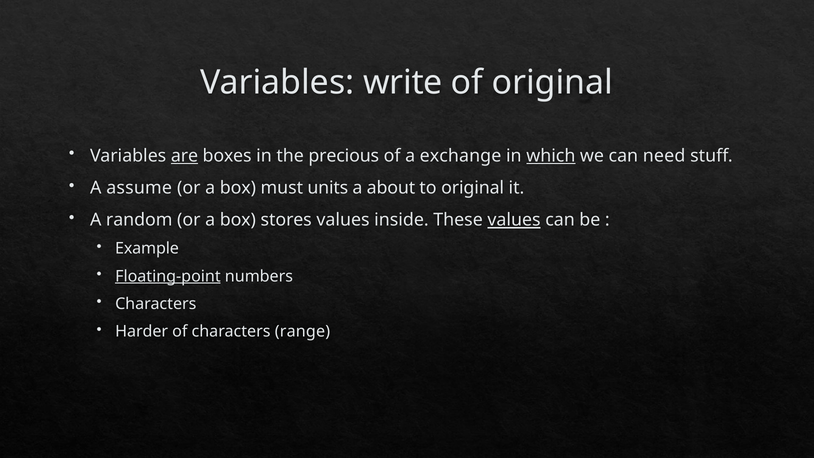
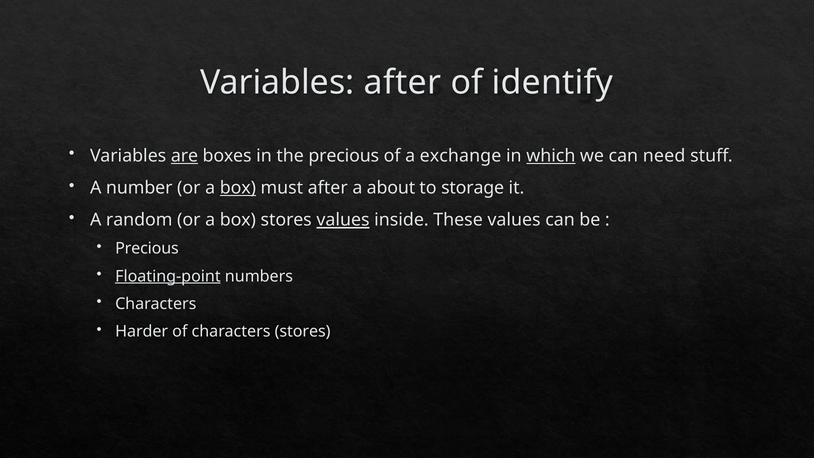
Variables write: write -> after
of original: original -> identify
assume: assume -> number
box at (238, 188) underline: none -> present
must units: units -> after
to original: original -> storage
values at (343, 220) underline: none -> present
values at (514, 220) underline: present -> none
Example at (147, 249): Example -> Precious
characters range: range -> stores
